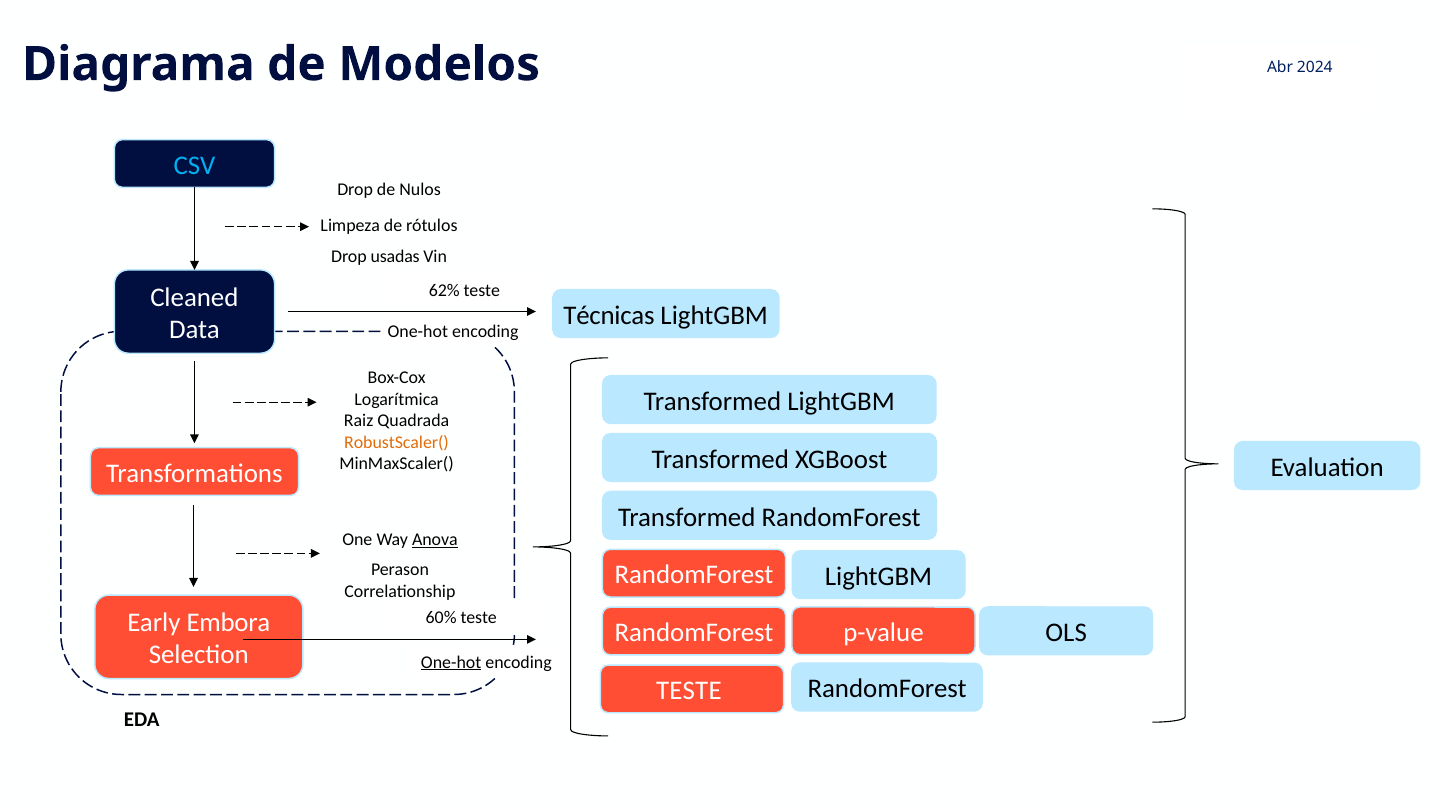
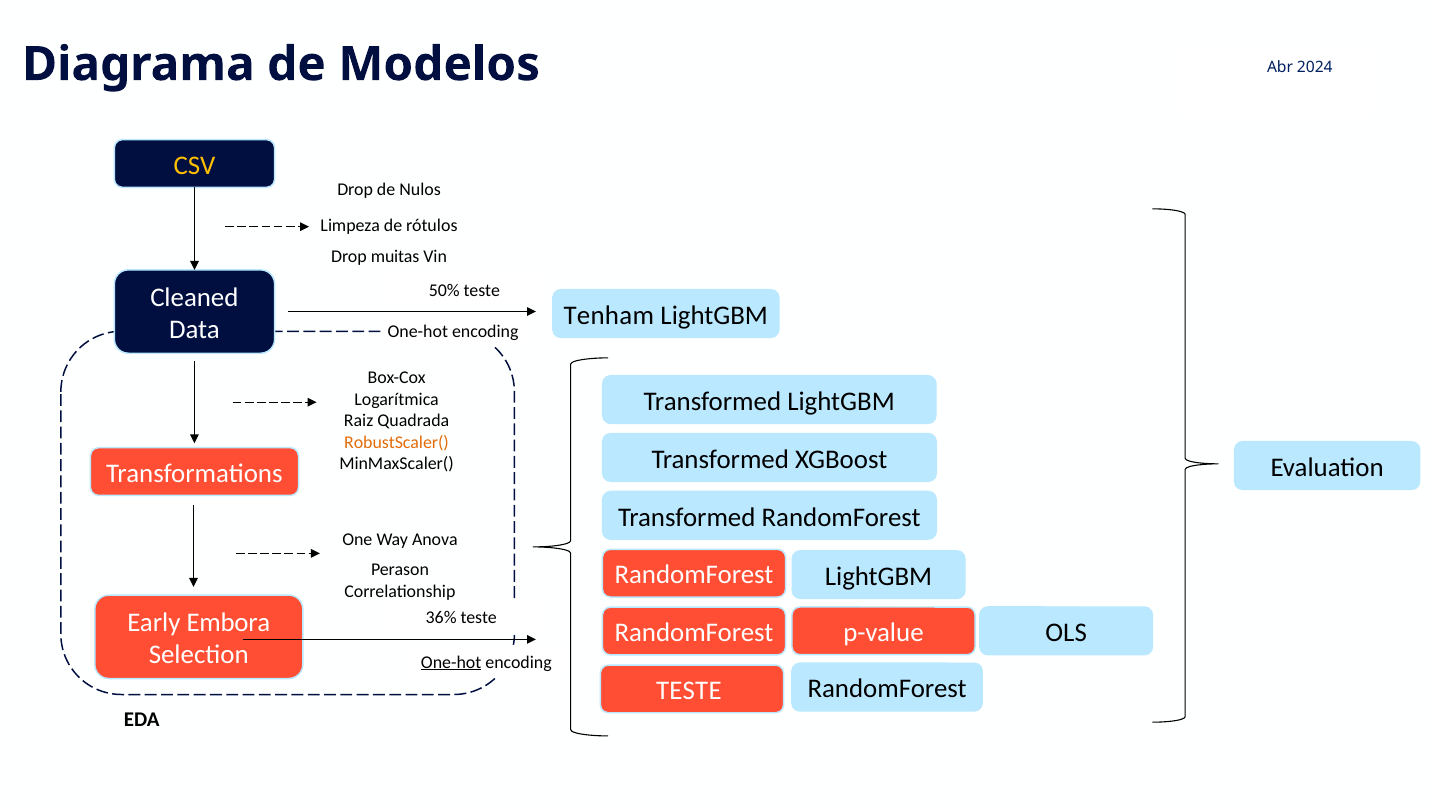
CSV colour: light blue -> yellow
usadas: usadas -> muitas
62%: 62% -> 50%
Técnicas: Técnicas -> Tenham
Anova underline: present -> none
60%: 60% -> 36%
